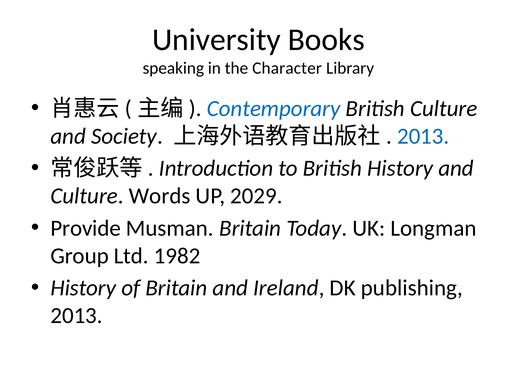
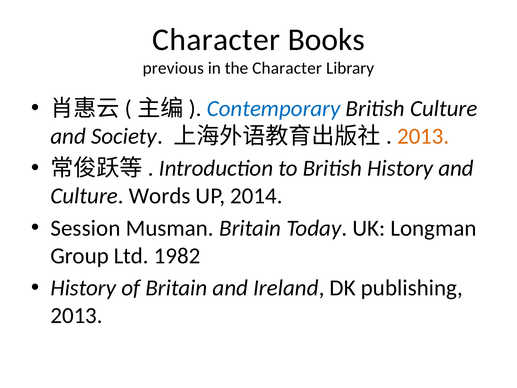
University at (216, 40): University -> Character
speaking: speaking -> previous
2013 at (423, 136) colour: blue -> orange
2029: 2029 -> 2014
Provide: Provide -> Session
